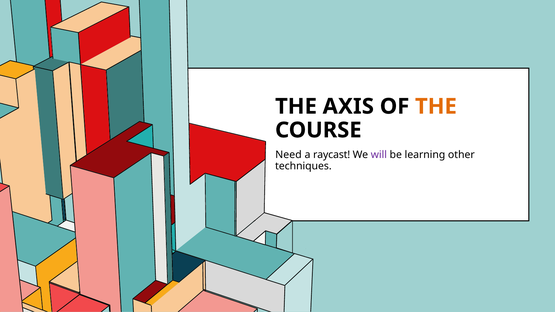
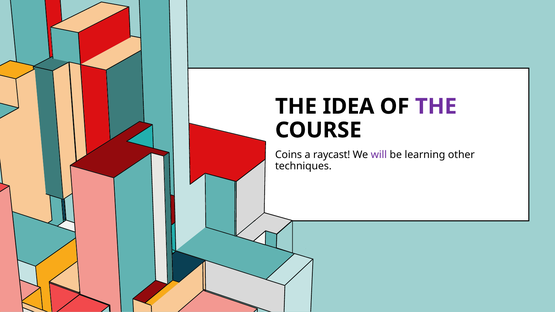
AXIS: AXIS -> IDEA
THE at (436, 106) colour: orange -> purple
Need: Need -> Coins
